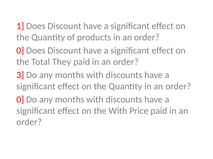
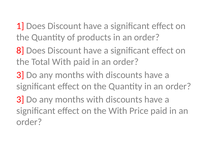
0 at (20, 51): 0 -> 8
Total They: They -> With
0 at (20, 100): 0 -> 3
